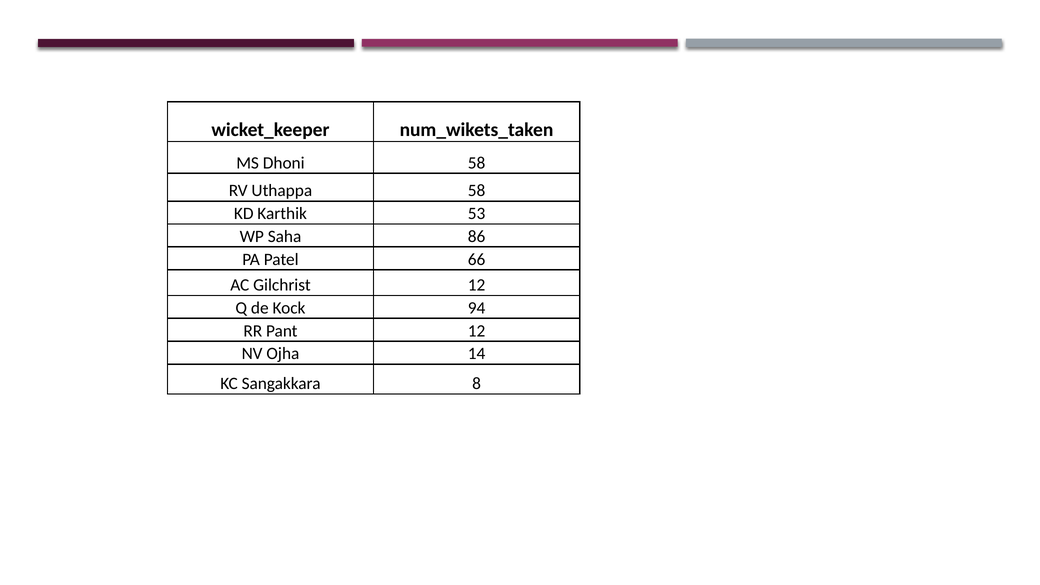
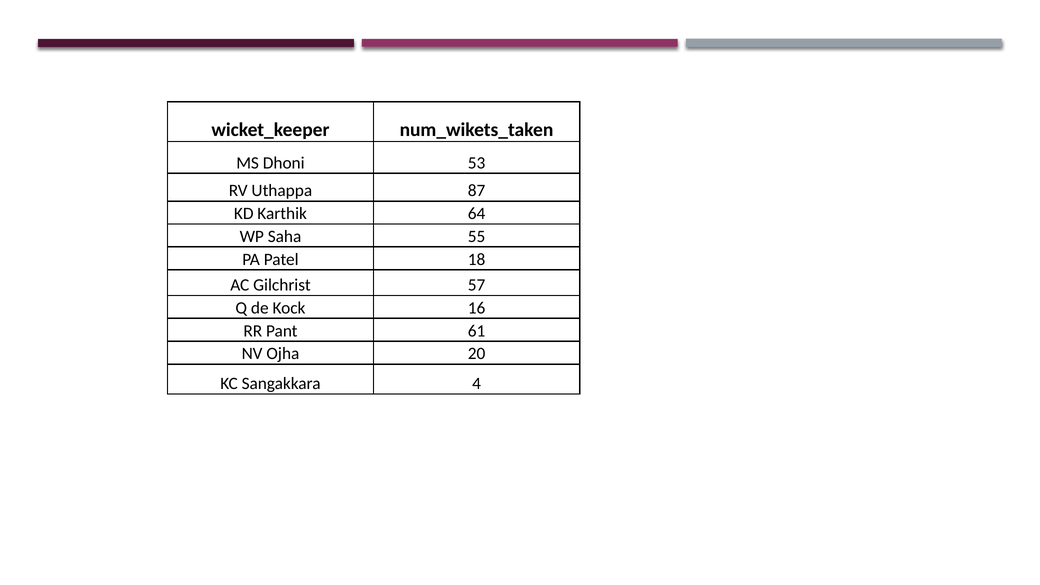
Dhoni 58: 58 -> 53
Uthappa 58: 58 -> 87
53: 53 -> 64
86: 86 -> 55
66: 66 -> 18
Gilchrist 12: 12 -> 57
94: 94 -> 16
Pant 12: 12 -> 61
14: 14 -> 20
8: 8 -> 4
